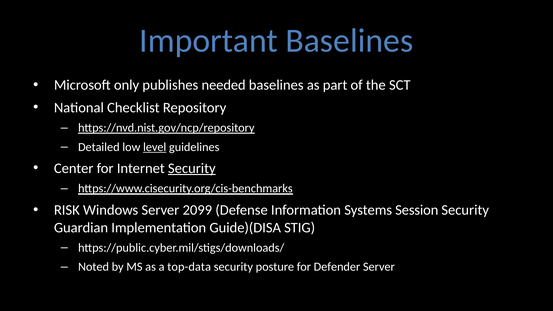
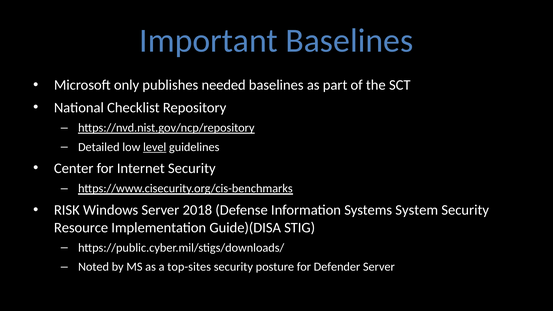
Security at (192, 168) underline: present -> none
2099: 2099 -> 2018
Session: Session -> System
Guardian: Guardian -> Resource
top-data: top-data -> top-sites
